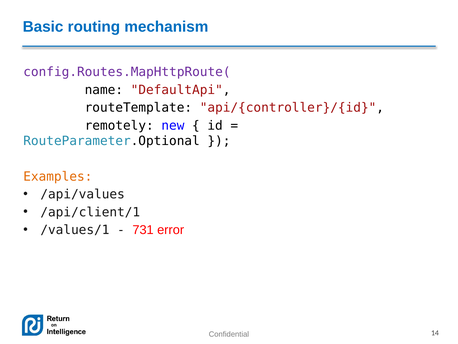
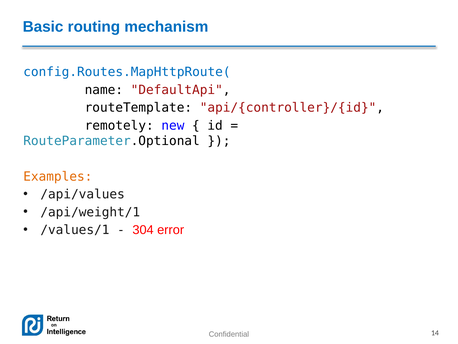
config.Routes.MapHttpRoute( colour: purple -> blue
/api/client/1: /api/client/1 -> /api/weight/1
731: 731 -> 304
